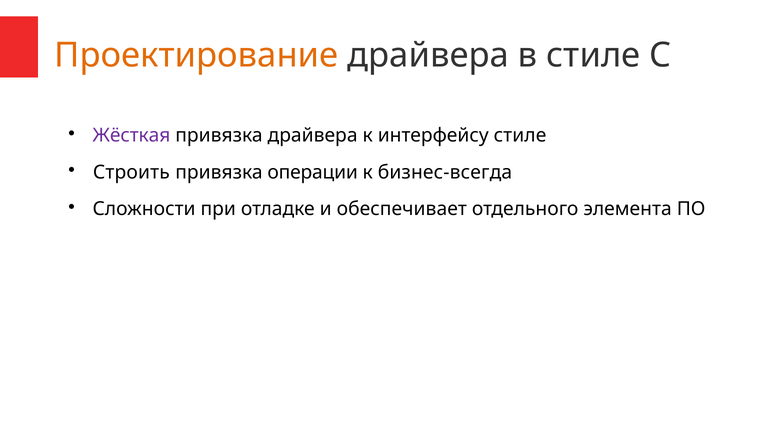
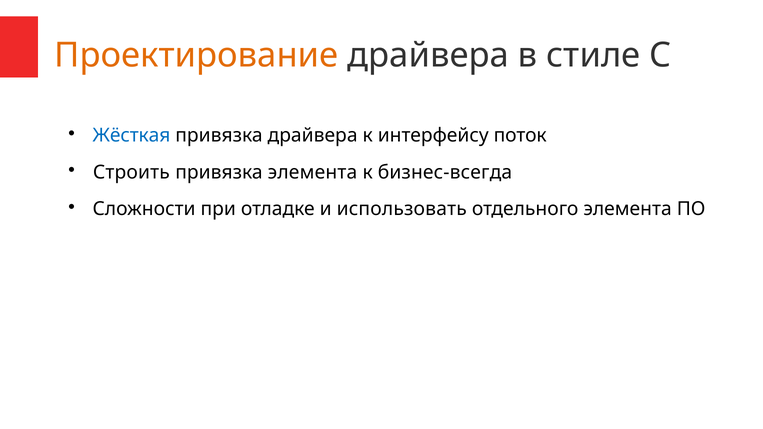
Жёсткая colour: purple -> blue
интерфейсу стиле: стиле -> поток
привязка операции: операции -> элемента
обеспечивает: обеспечивает -> использовать
